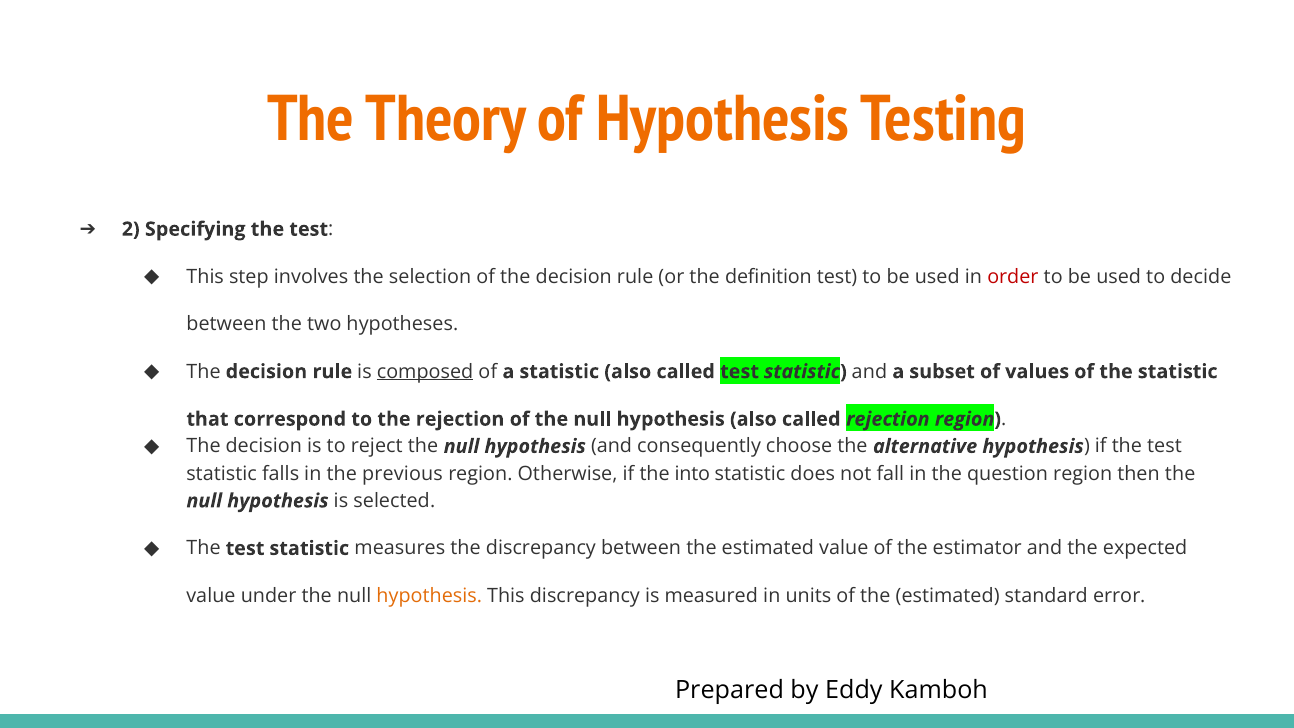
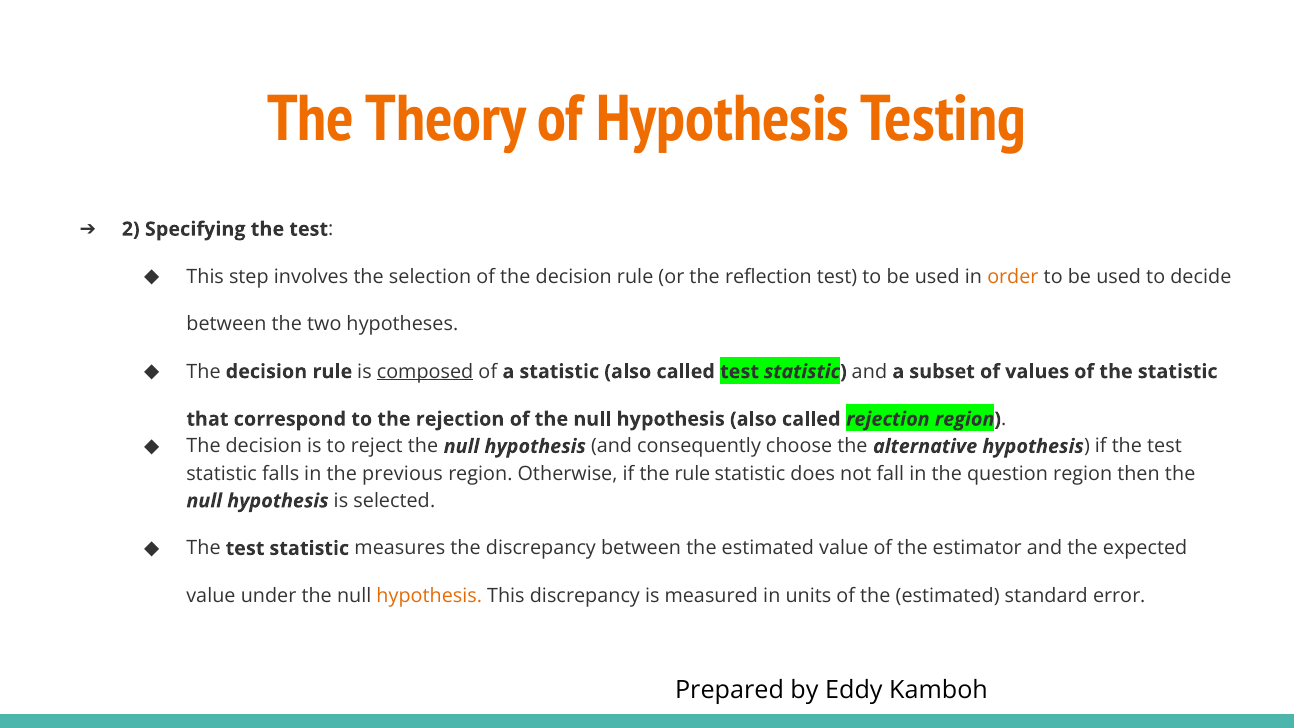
definition: definition -> reflection
order colour: red -> orange
the into: into -> rule
